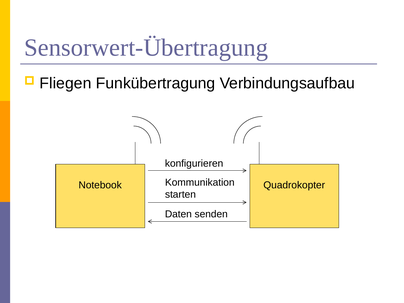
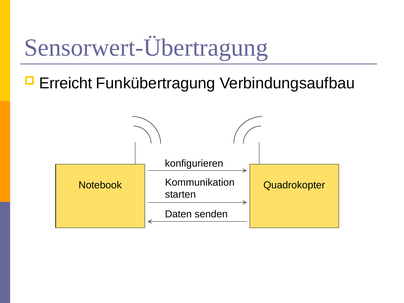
Fliegen: Fliegen -> Erreicht
